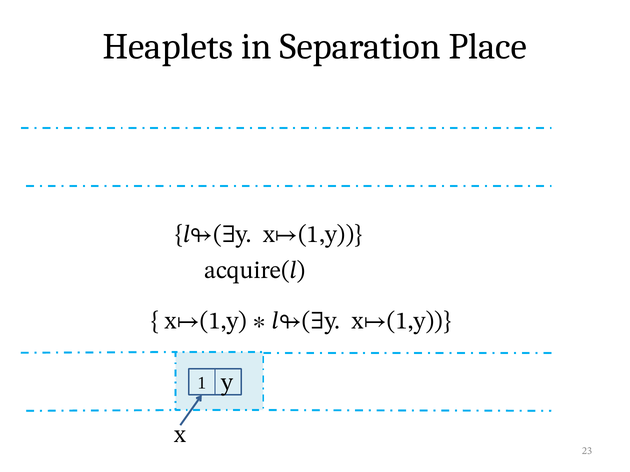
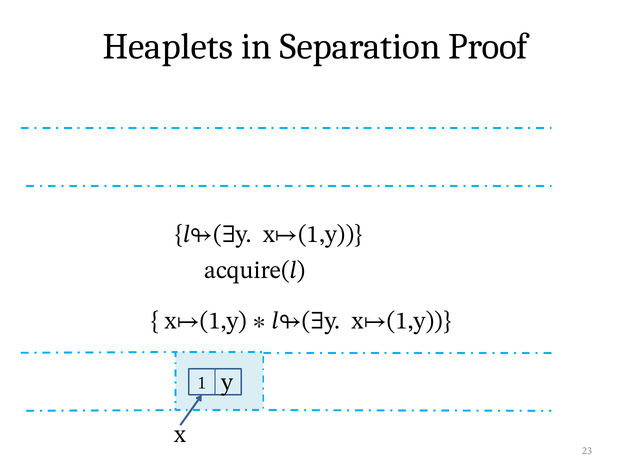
Place: Place -> Proof
